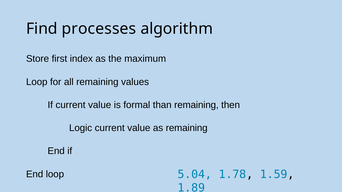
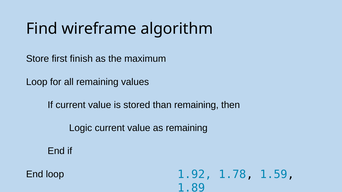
processes: processes -> wireframe
index: index -> finish
formal: formal -> stored
5.04: 5.04 -> 1.92
